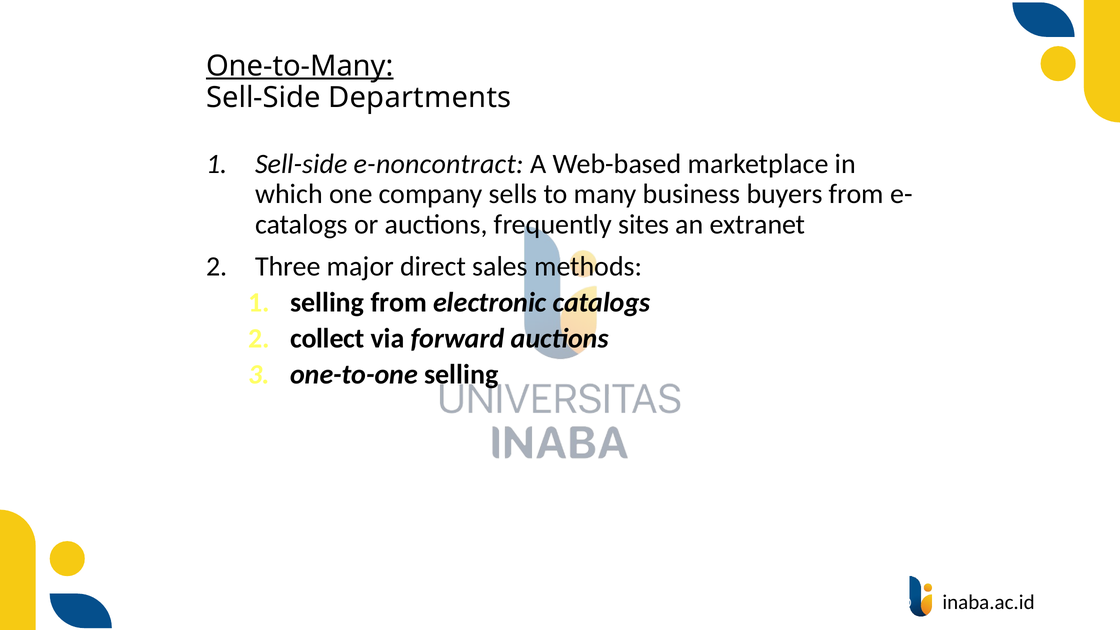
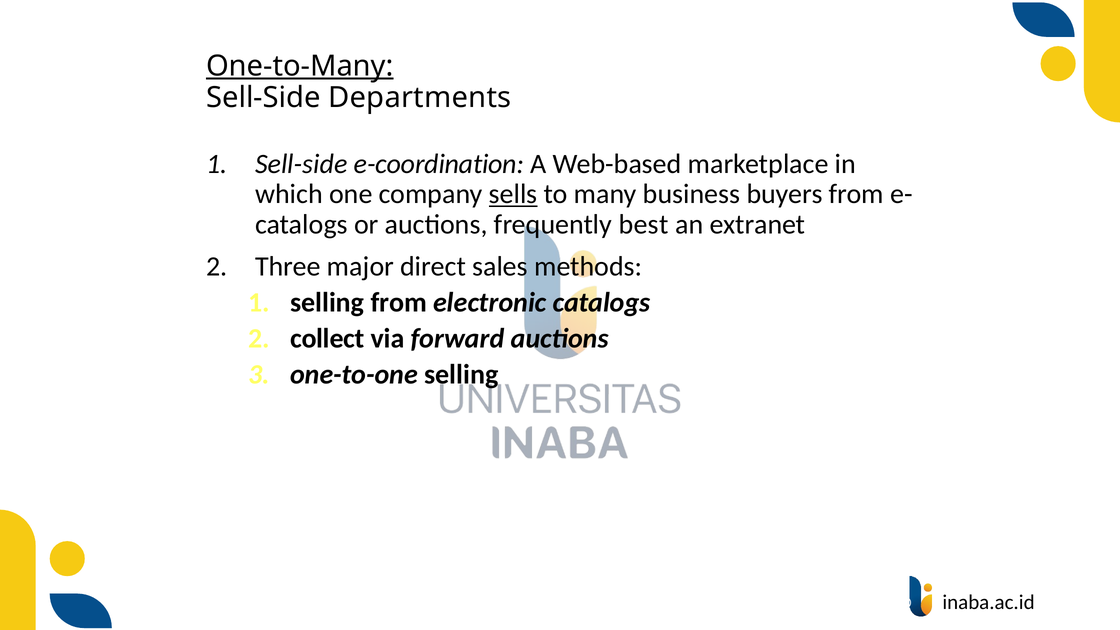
e-noncontract: e-noncontract -> e-coordination
sells underline: none -> present
sites: sites -> best
